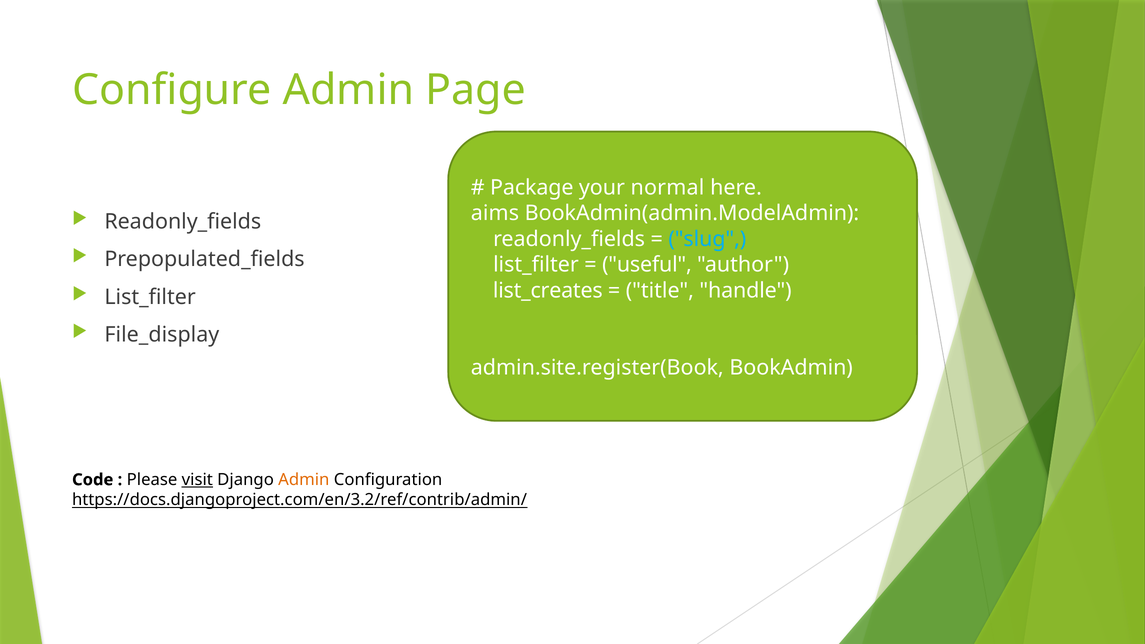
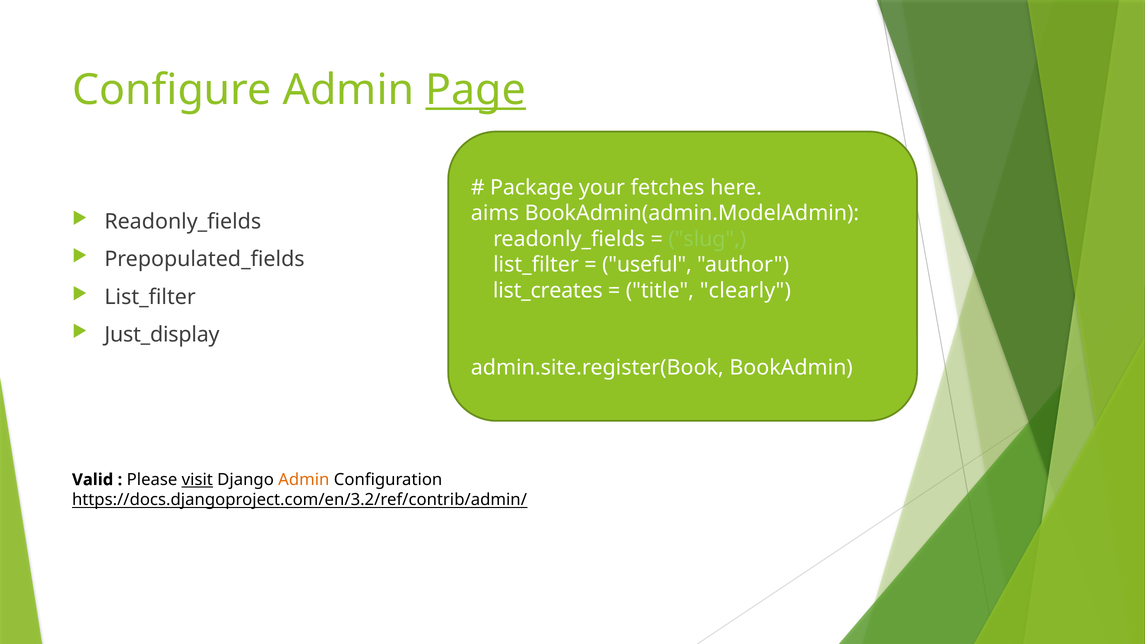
Page underline: none -> present
normal: normal -> fetches
slug colour: light blue -> light green
handle: handle -> clearly
File_display: File_display -> Just_display
Code: Code -> Valid
